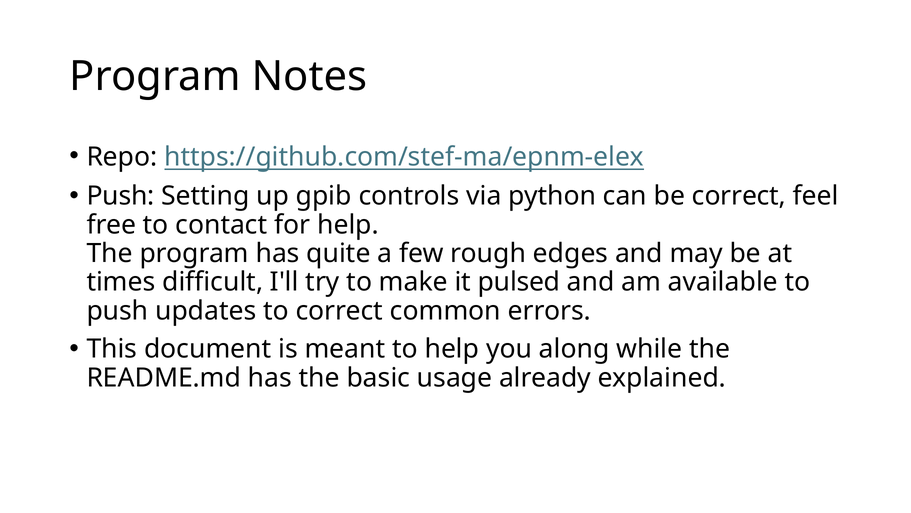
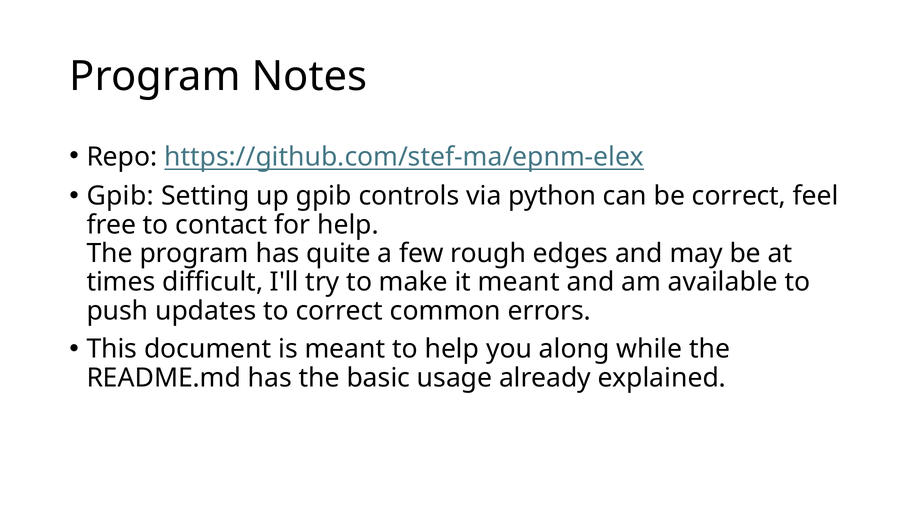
Push at (121, 196): Push -> Gpib
it pulsed: pulsed -> meant
